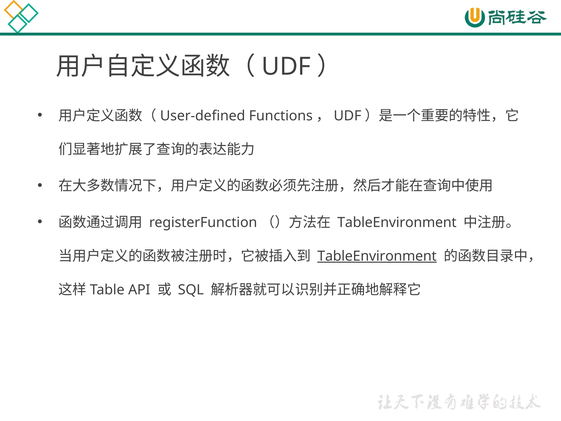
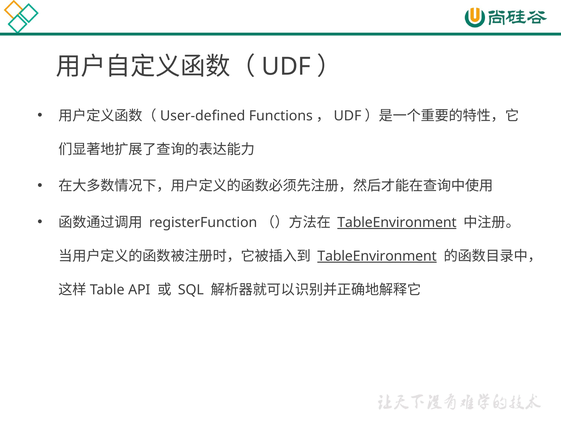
TableEnvironment at (397, 222) underline: none -> present
